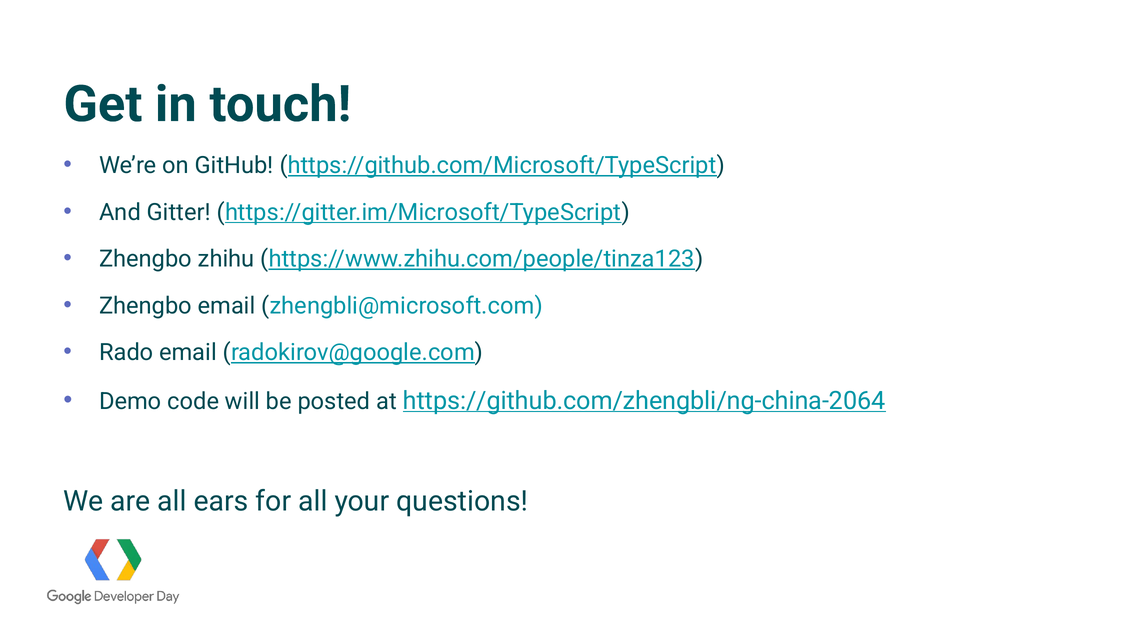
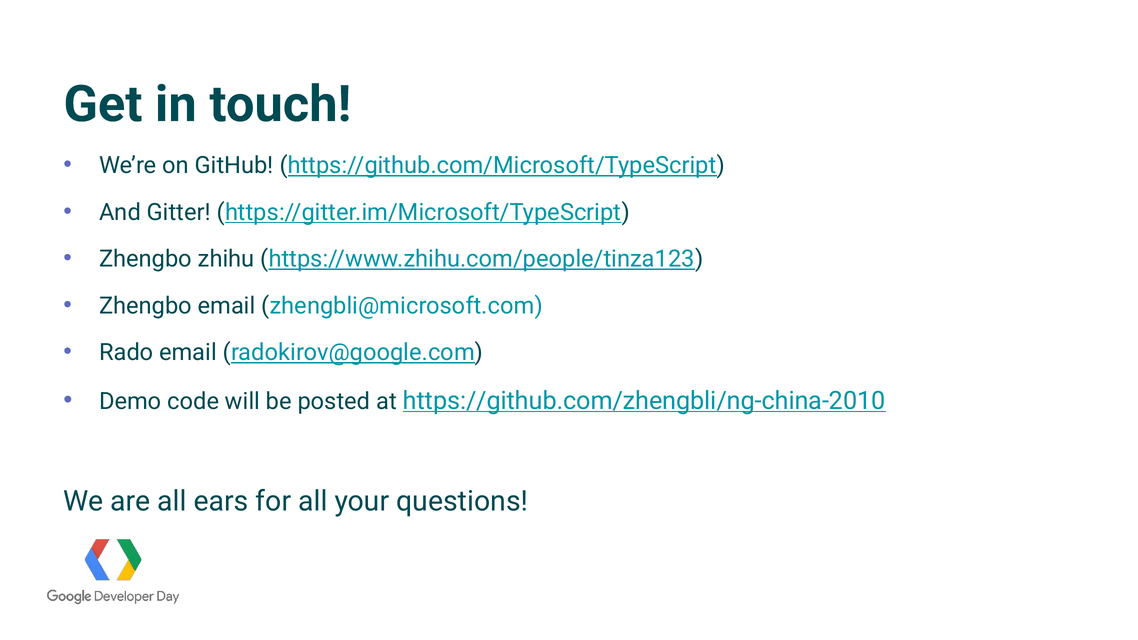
https://github.com/zhengbli/ng-china-2064: https://github.com/zhengbli/ng-china-2064 -> https://github.com/zhengbli/ng-china-2010
